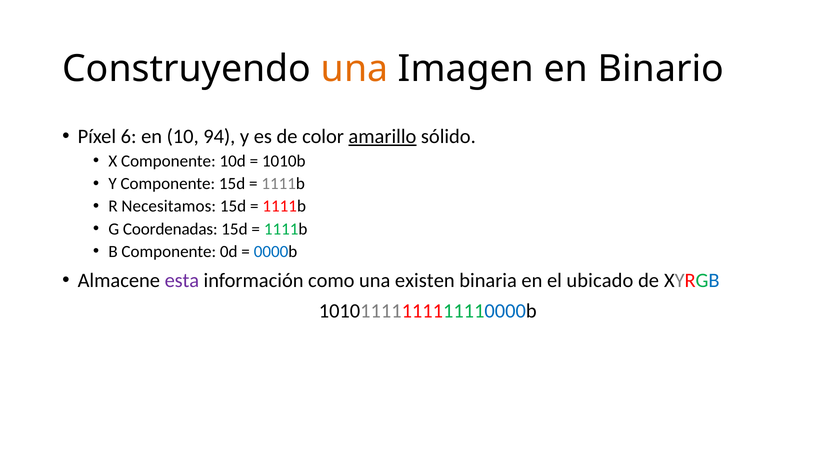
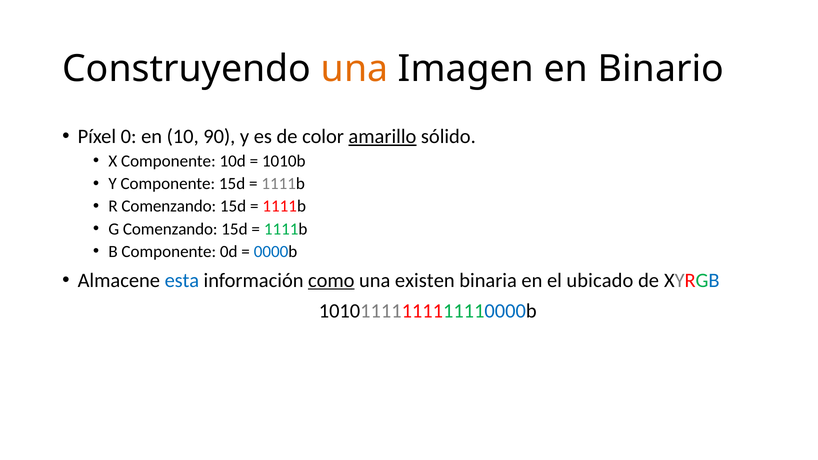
6: 6 -> 0
94: 94 -> 90
R Necesitamos: Necesitamos -> Comenzando
G Coordenadas: Coordenadas -> Comenzando
esta colour: purple -> blue
como underline: none -> present
